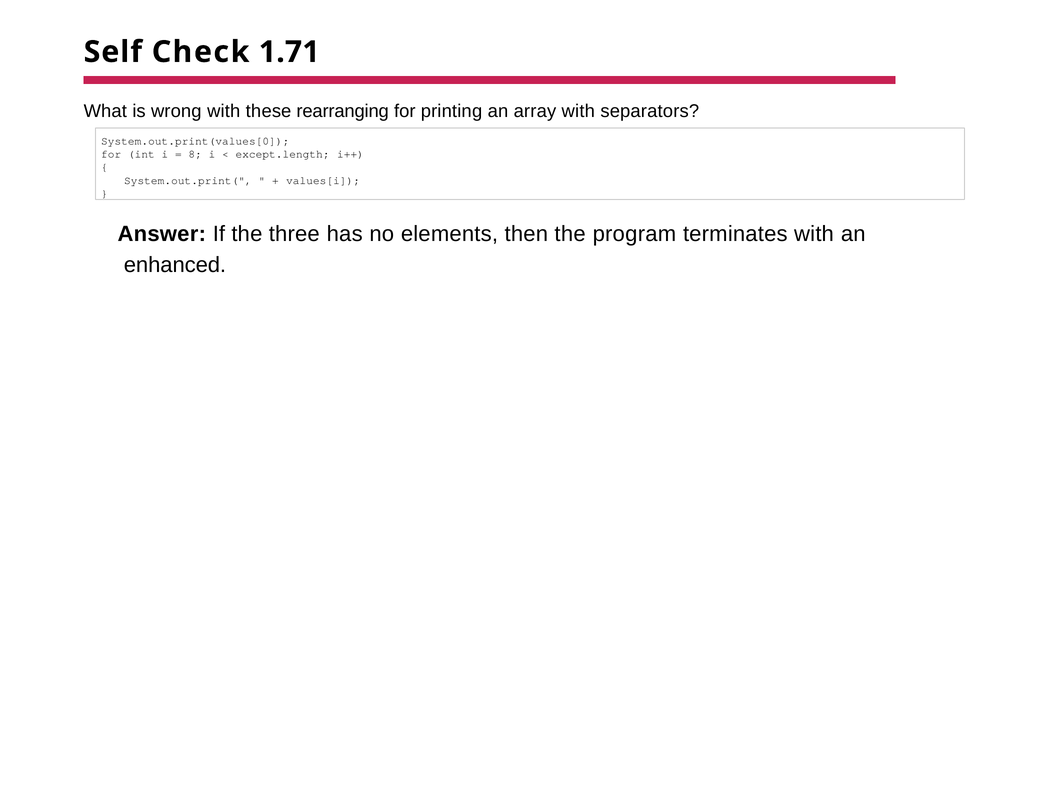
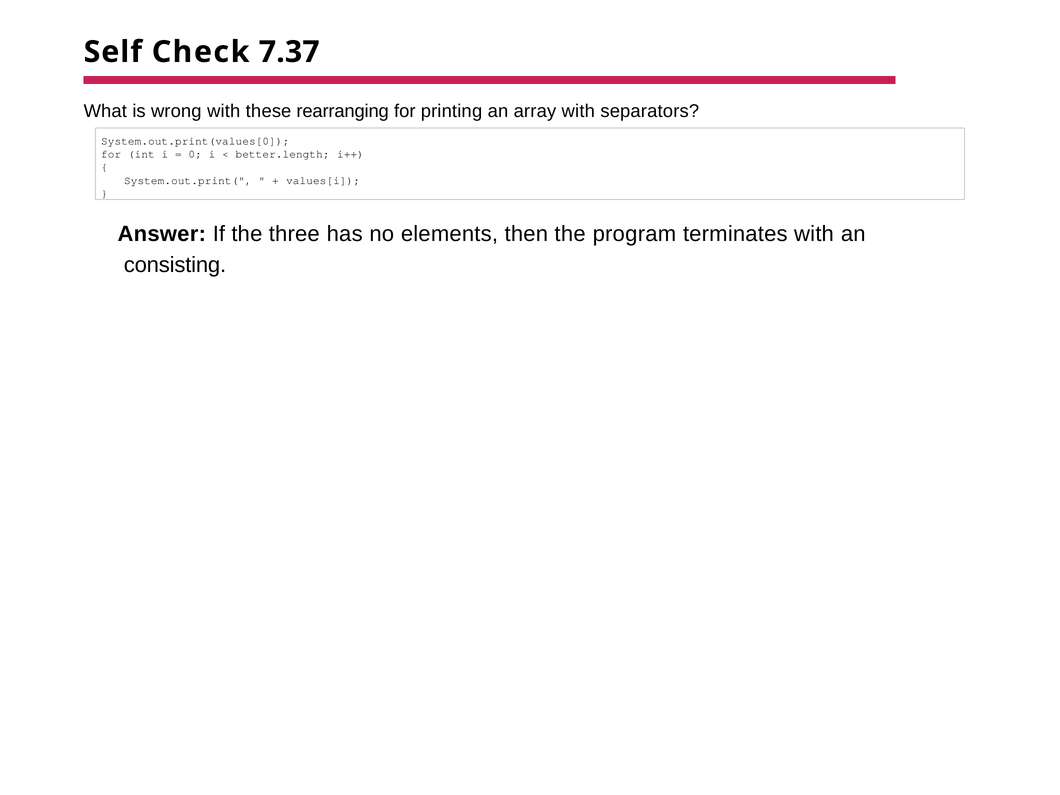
1.71: 1.71 -> 7.37
8: 8 -> 0
except.length: except.length -> better.length
enhanced: enhanced -> consisting
